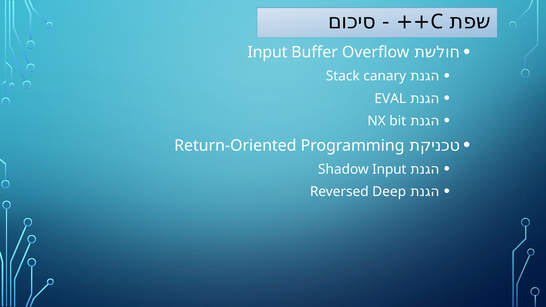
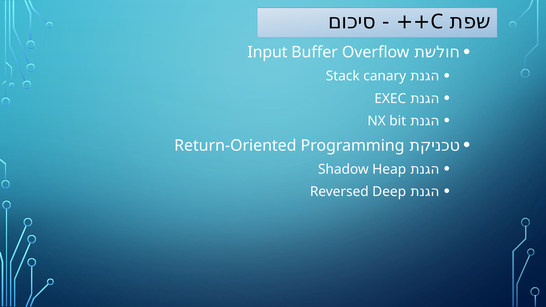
EVAL: EVAL -> EXEC
Shadow Input: Input -> Heap
